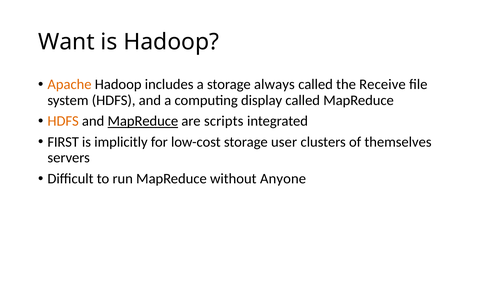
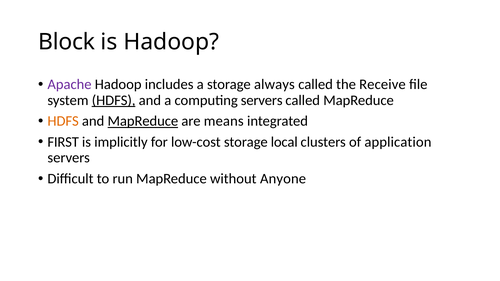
Want: Want -> Block
Apache colour: orange -> purple
HDFS at (114, 100) underline: none -> present
computing display: display -> servers
scripts: scripts -> means
user: user -> local
themselves: themselves -> application
